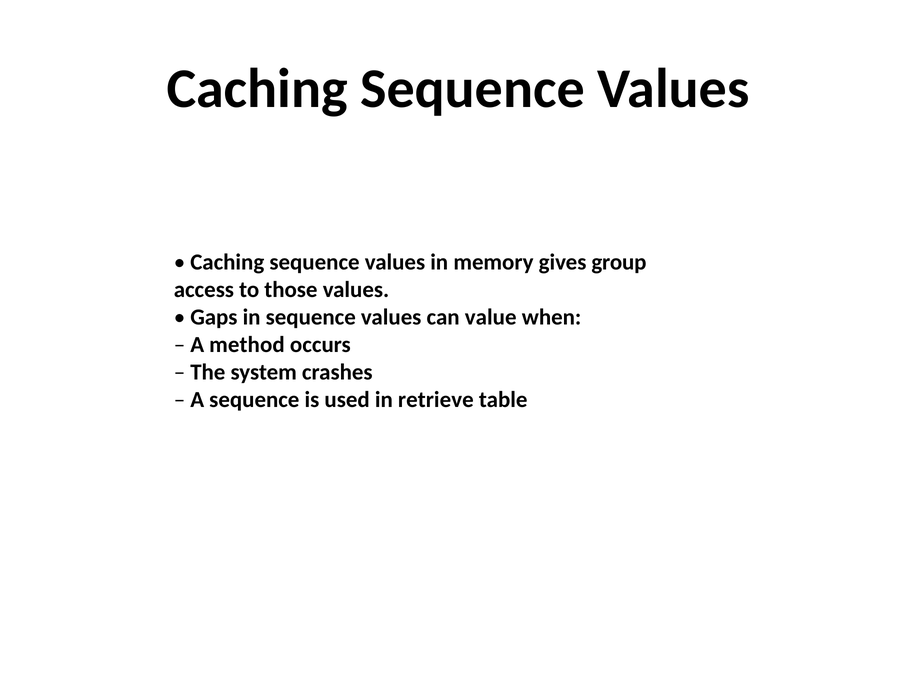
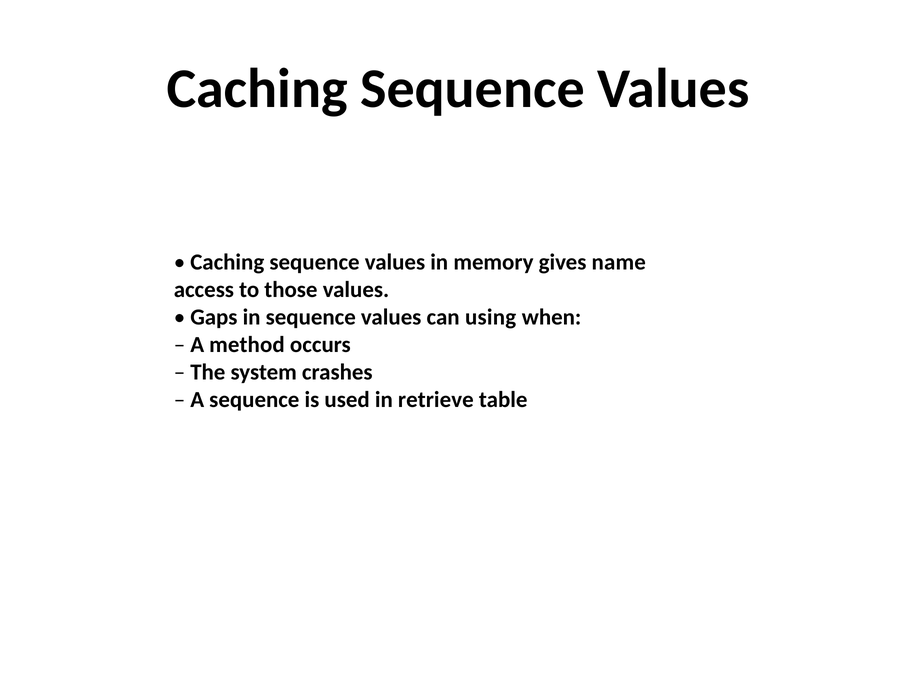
group: group -> name
value: value -> using
